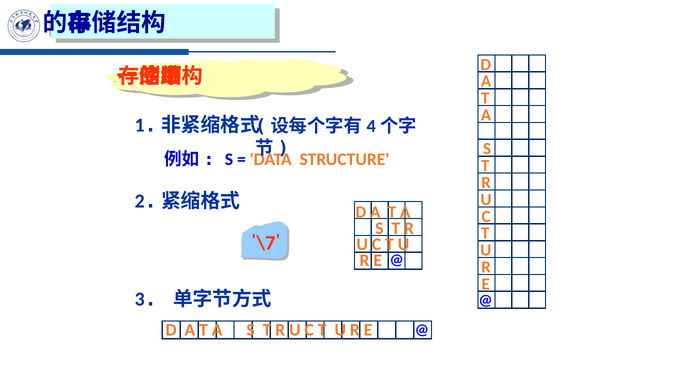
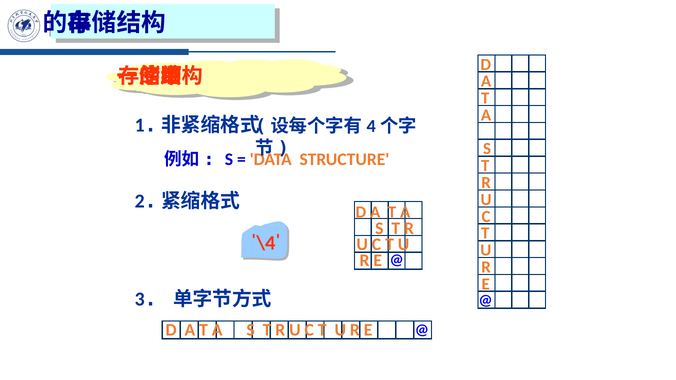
\7: \7 -> \4
